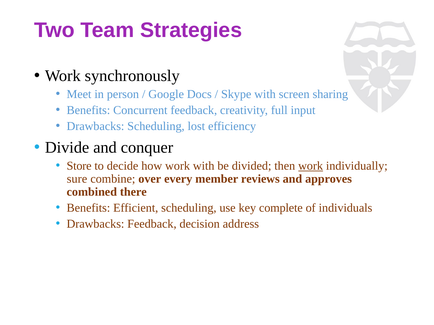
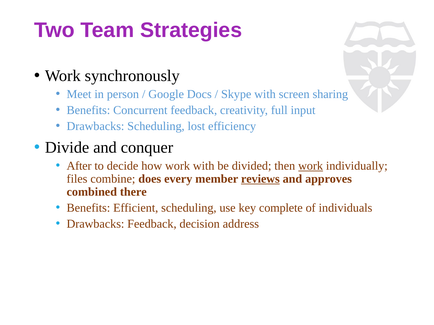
Store: Store -> After
sure: sure -> files
over: over -> does
reviews underline: none -> present
